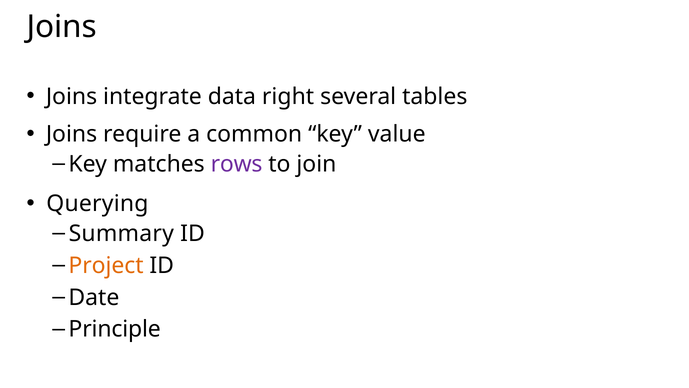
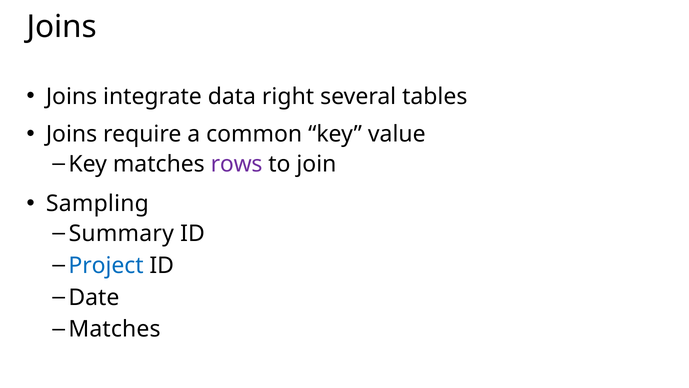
Querying: Querying -> Sampling
Project colour: orange -> blue
Principle at (115, 329): Principle -> Matches
